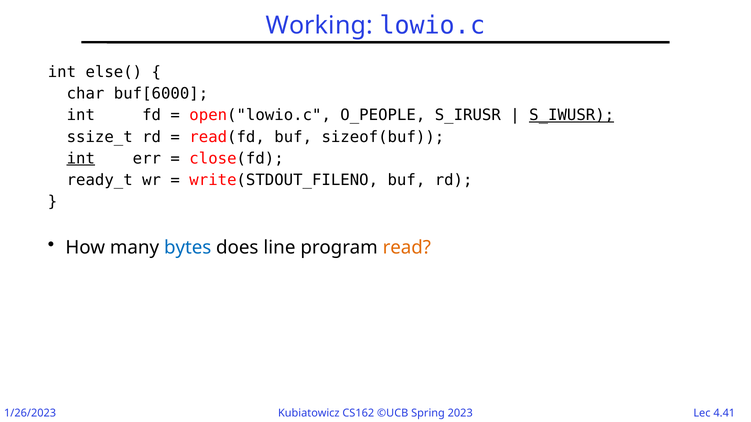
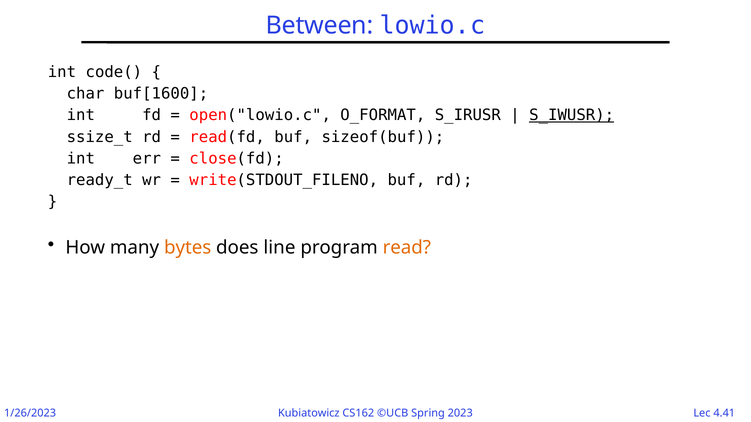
Working: Working -> Between
else(: else( -> code(
buf[6000: buf[6000 -> buf[1600
O_PEOPLE: O_PEOPLE -> O_FORMAT
int at (81, 159) underline: present -> none
bytes colour: blue -> orange
